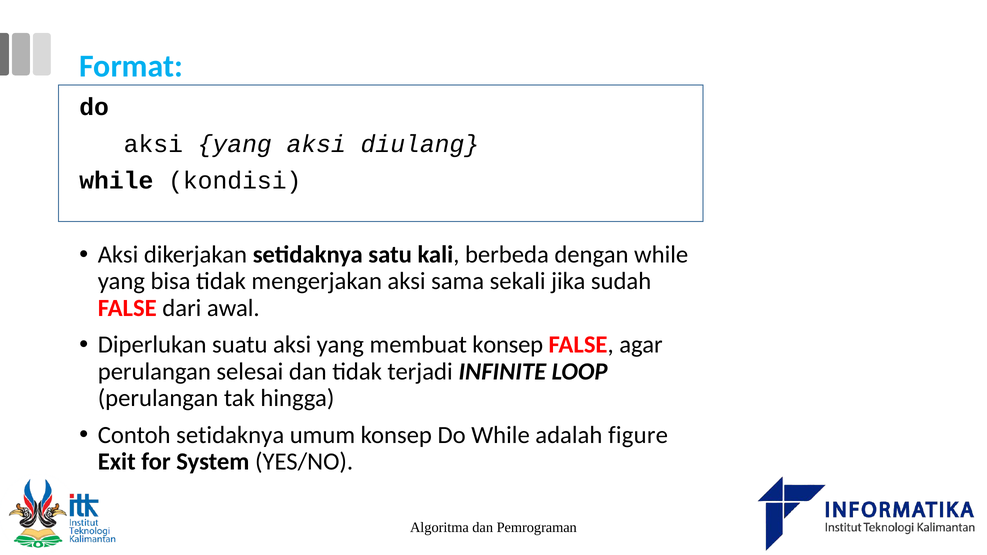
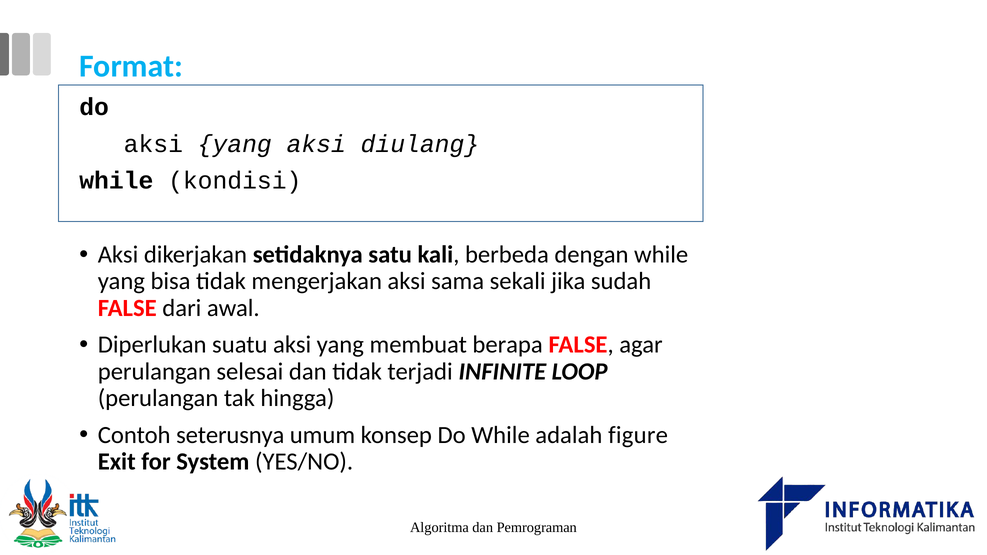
membuat konsep: konsep -> berapa
Contoh setidaknya: setidaknya -> seterusnya
